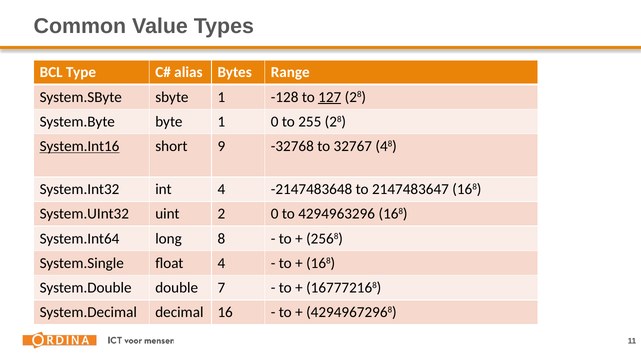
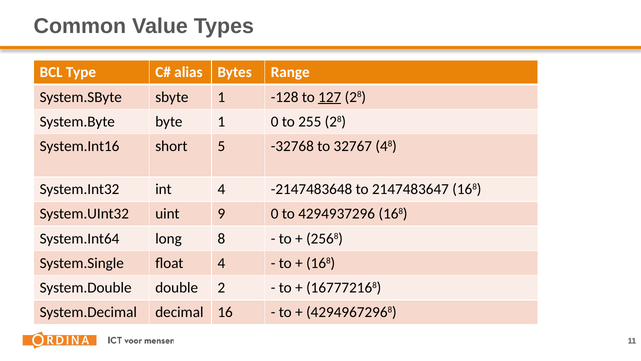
System.Int16 underline: present -> none
9: 9 -> 5
2: 2 -> 9
4294963296: 4294963296 -> 4294937296
7: 7 -> 2
